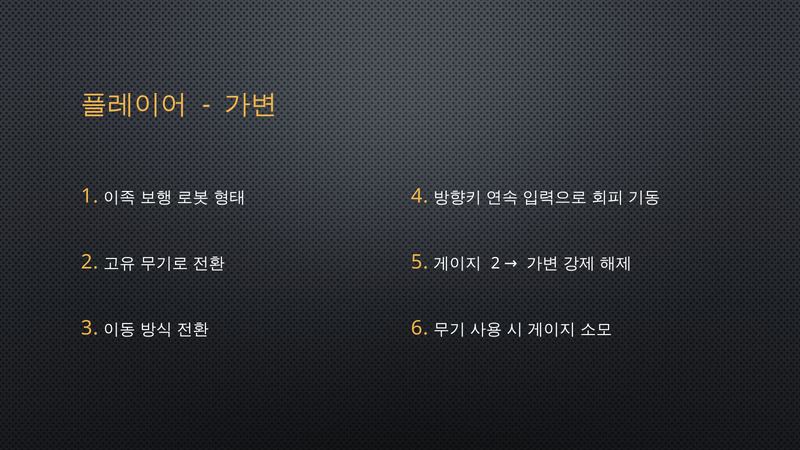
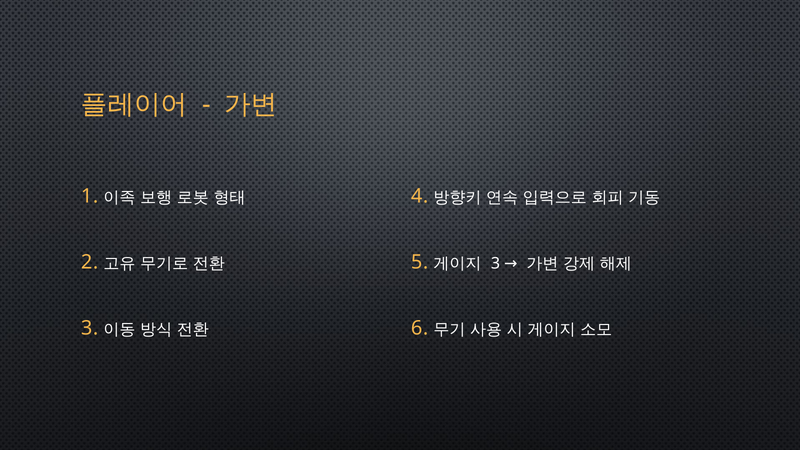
2 at (495, 264): 2 -> 3
